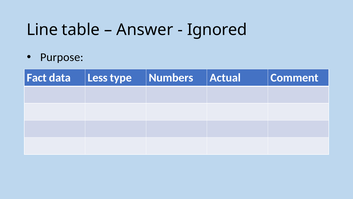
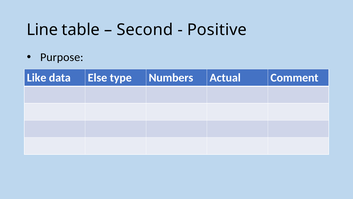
Answer: Answer -> Second
Ignored: Ignored -> Positive
Fact: Fact -> Like
Less: Less -> Else
